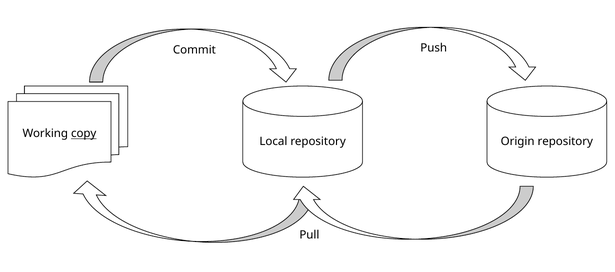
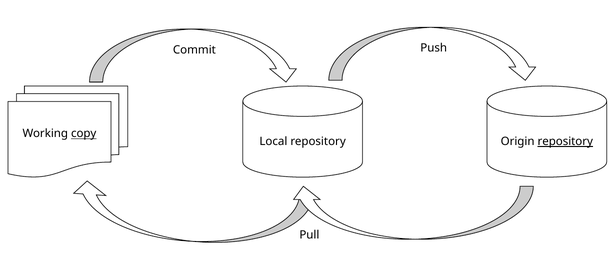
repository at (565, 142) underline: none -> present
